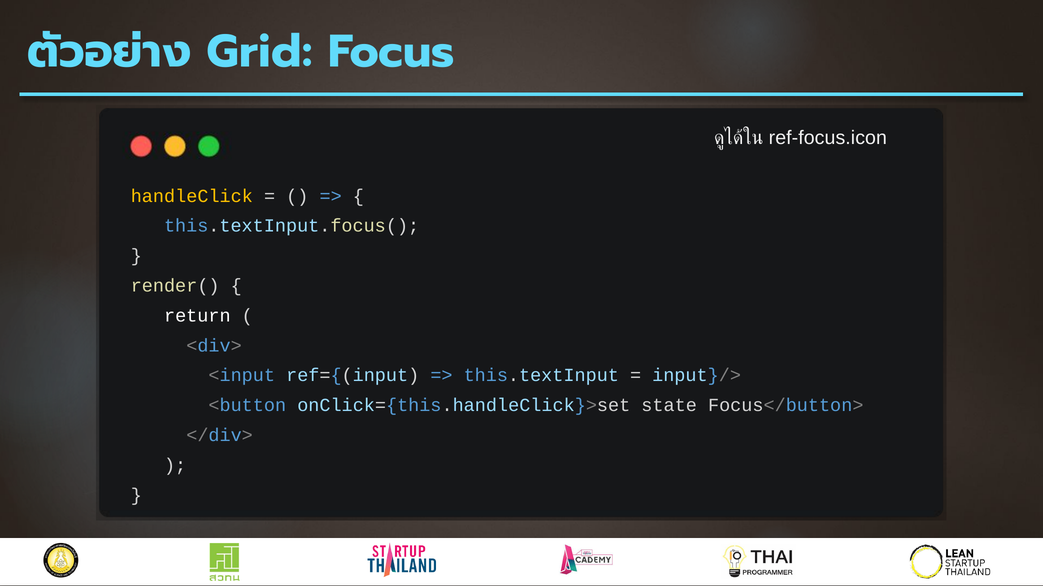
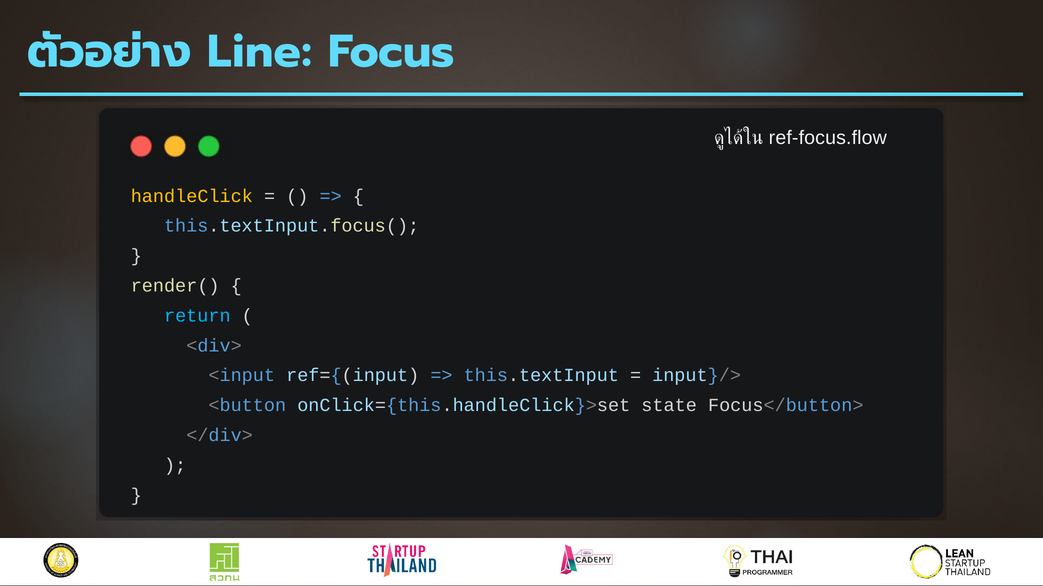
Grid: Grid -> Line
ref-focus.icon: ref-focus.icon -> ref-focus.flow
return colour: white -> light blue
